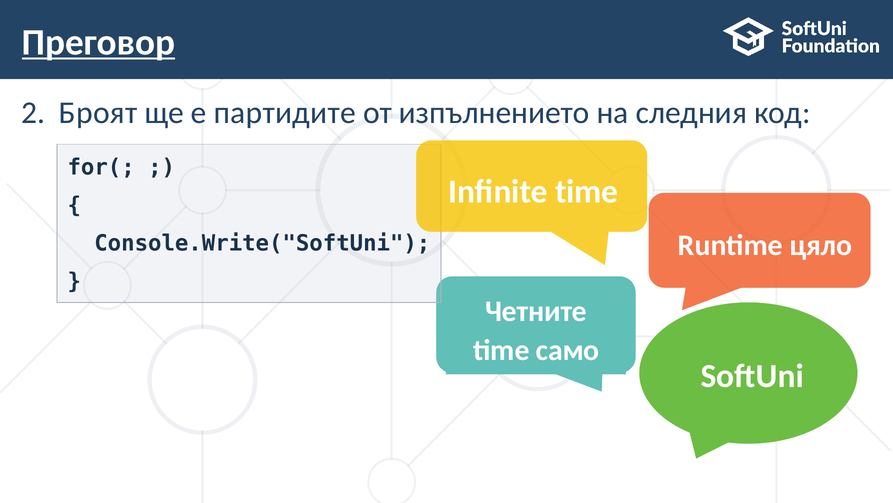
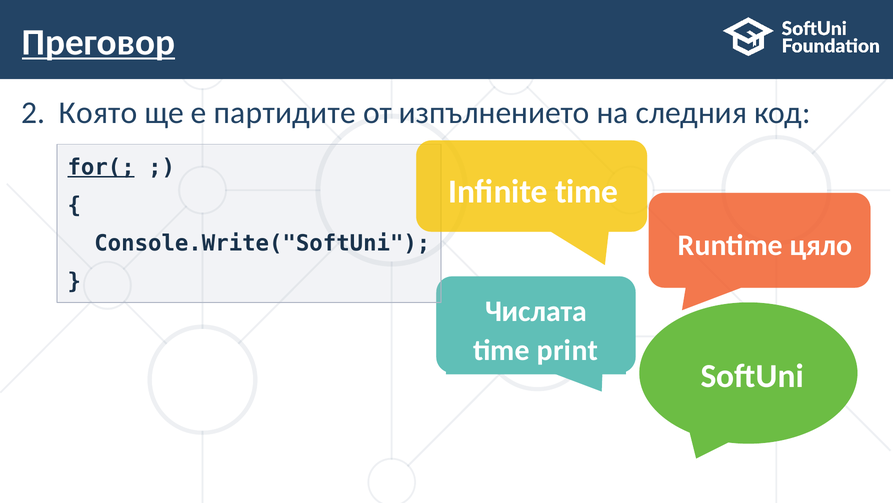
Броят: Броят -> Която
for( underline: none -> present
Четните: Четните -> Числата
само: само -> print
